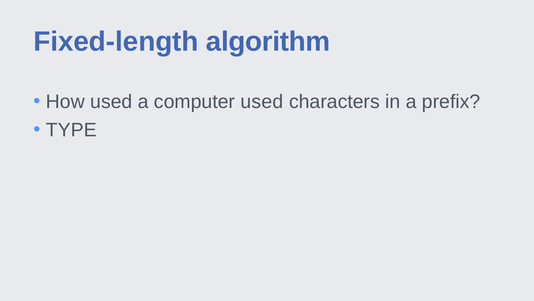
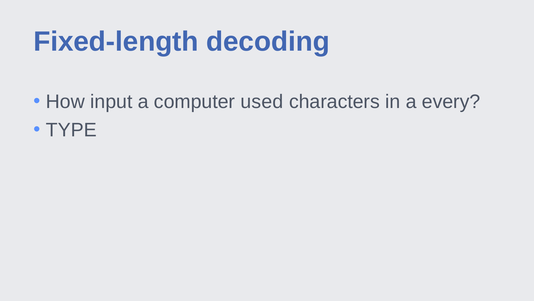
algorithm: algorithm -> decoding
How used: used -> input
prefix: prefix -> every
